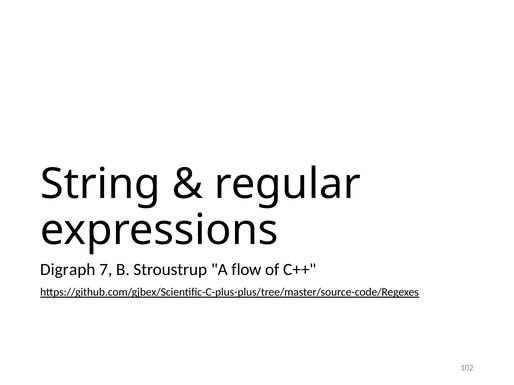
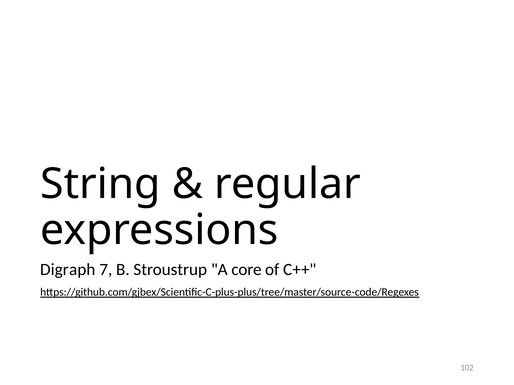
flow: flow -> core
